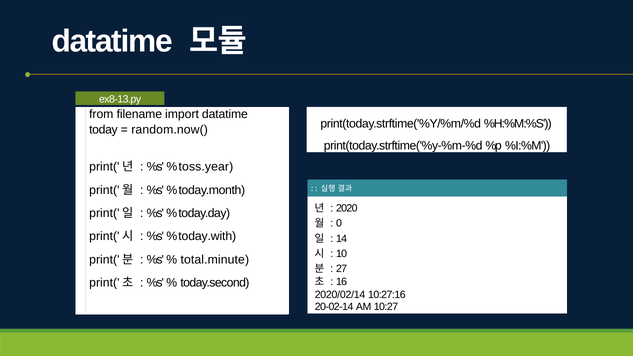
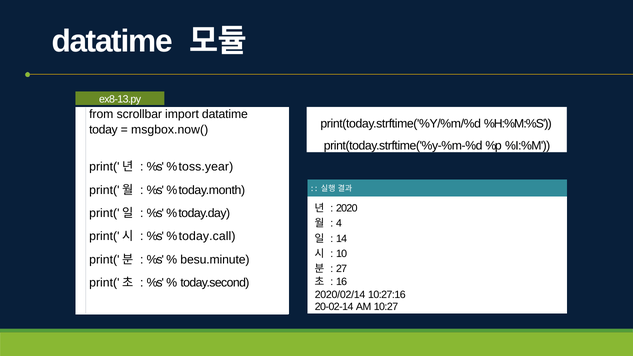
filename: filename -> scrollbar
random.now(: random.now( -> msgbox.now(
0: 0 -> 4
today.with: today.with -> today.call
total.minute: total.minute -> besu.minute
